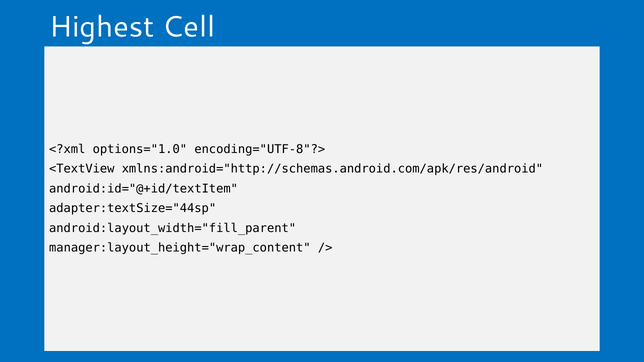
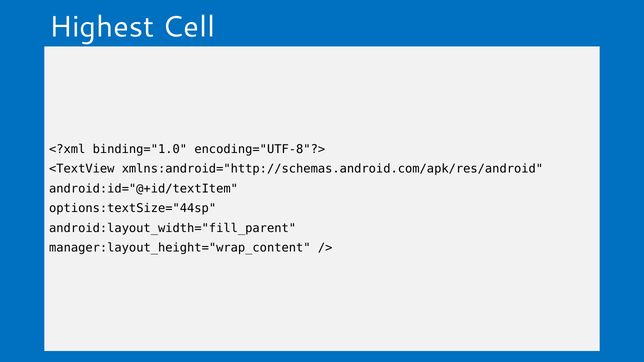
options="1.0: options="1.0 -> binding="1.0
adapter:textSize="44sp: adapter:textSize="44sp -> options:textSize="44sp
